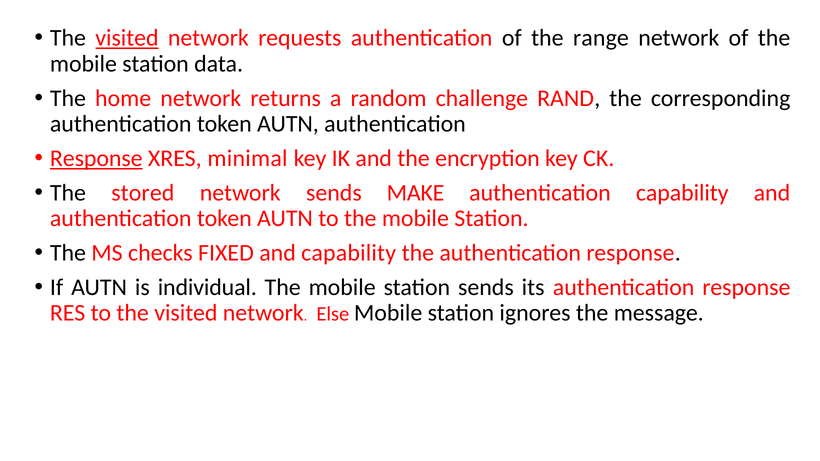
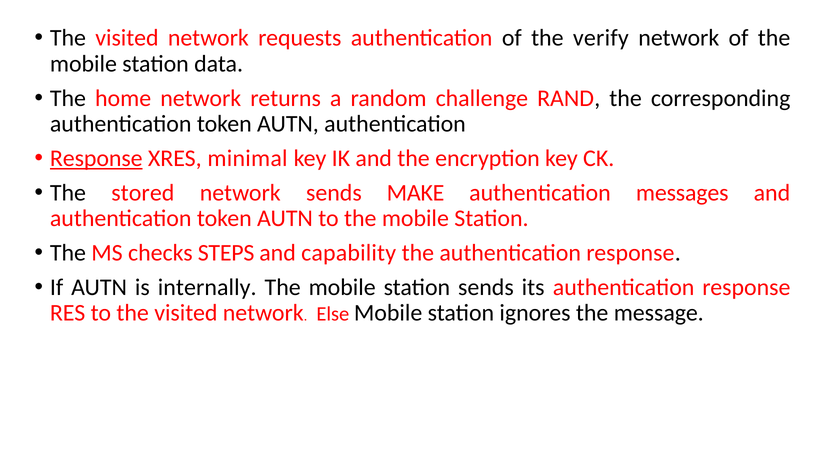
visited at (127, 38) underline: present -> none
range: range -> verify
authentication capability: capability -> messages
FIXED: FIXED -> STEPS
individual: individual -> internally
